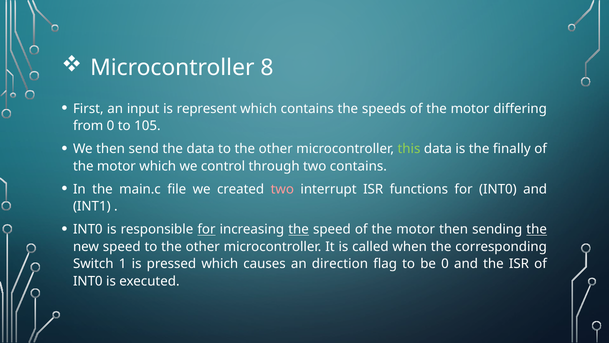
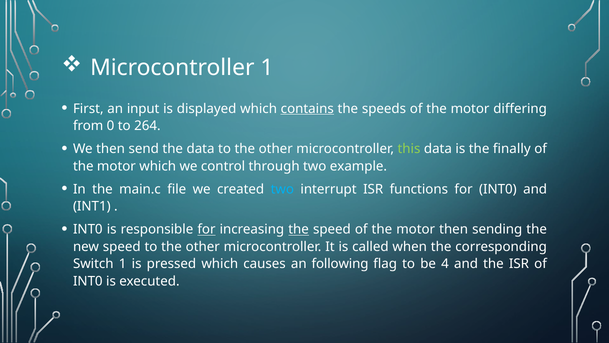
Microcontroller 8: 8 -> 1
represent: represent -> displayed
contains at (307, 108) underline: none -> present
105: 105 -> 264
two contains: contains -> example
two at (282, 189) colour: pink -> light blue
the at (537, 229) underline: present -> none
direction: direction -> following
be 0: 0 -> 4
